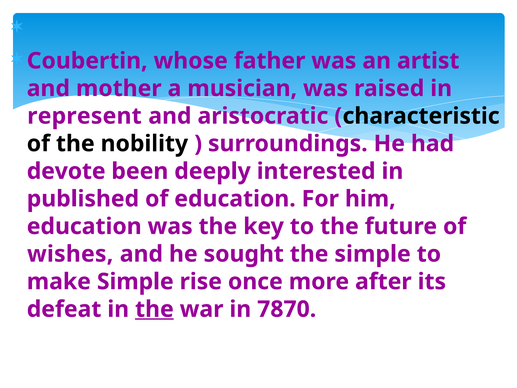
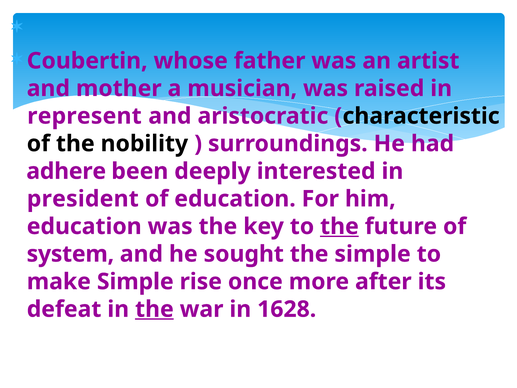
devote: devote -> adhere
published: published -> president
the at (339, 226) underline: none -> present
wishes: wishes -> system
7870: 7870 -> 1628
